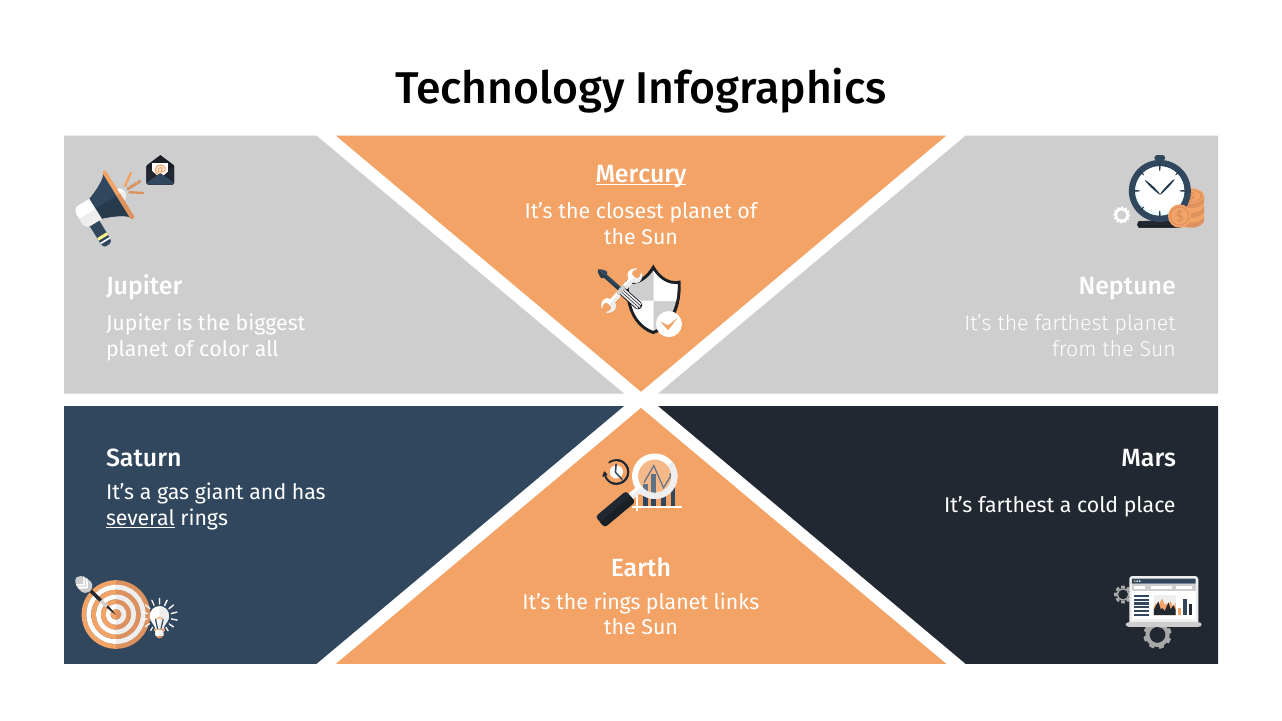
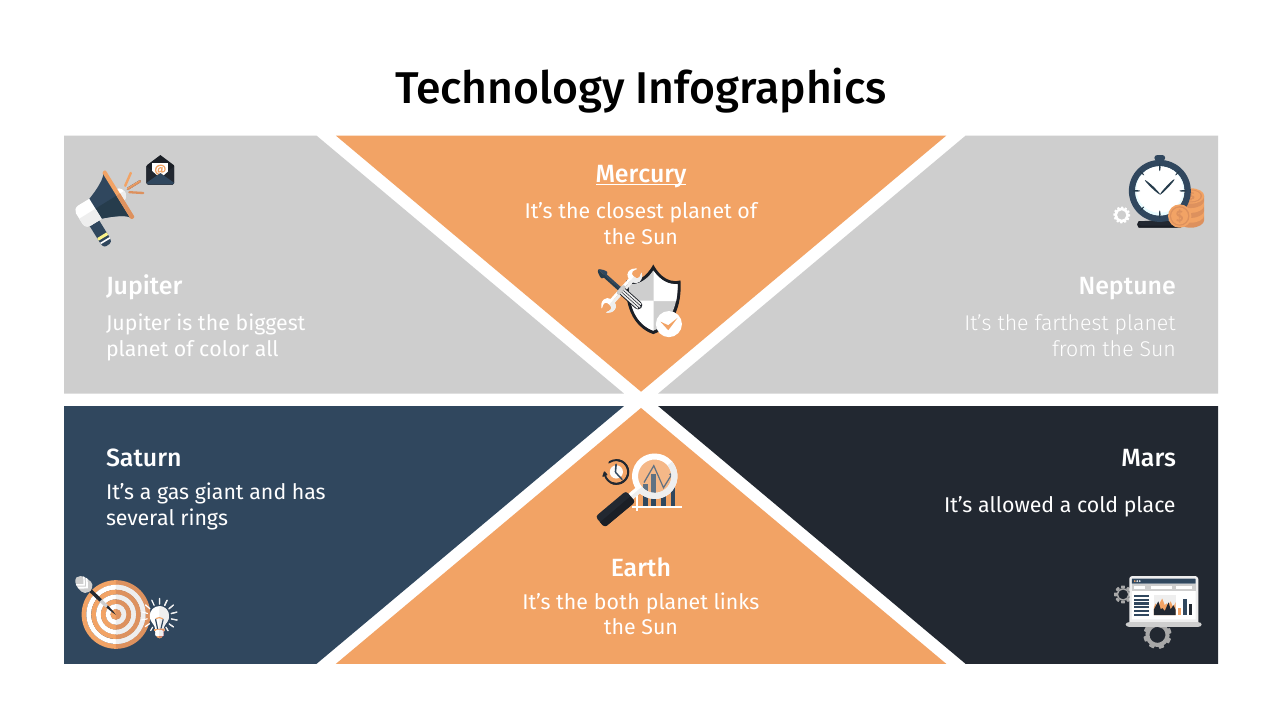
It’s farthest: farthest -> allowed
several underline: present -> none
the rings: rings -> both
